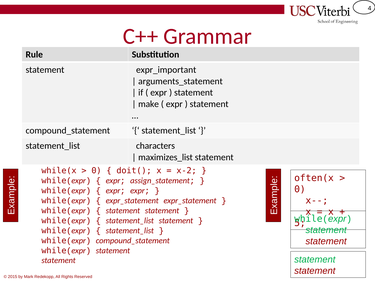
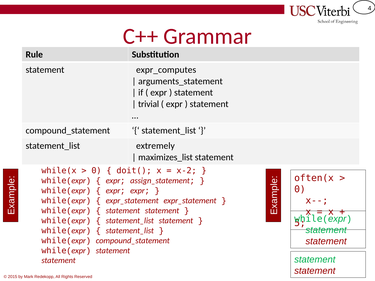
expr_important: expr_important -> expr_computes
make: make -> trivial
characters: characters -> extremely
